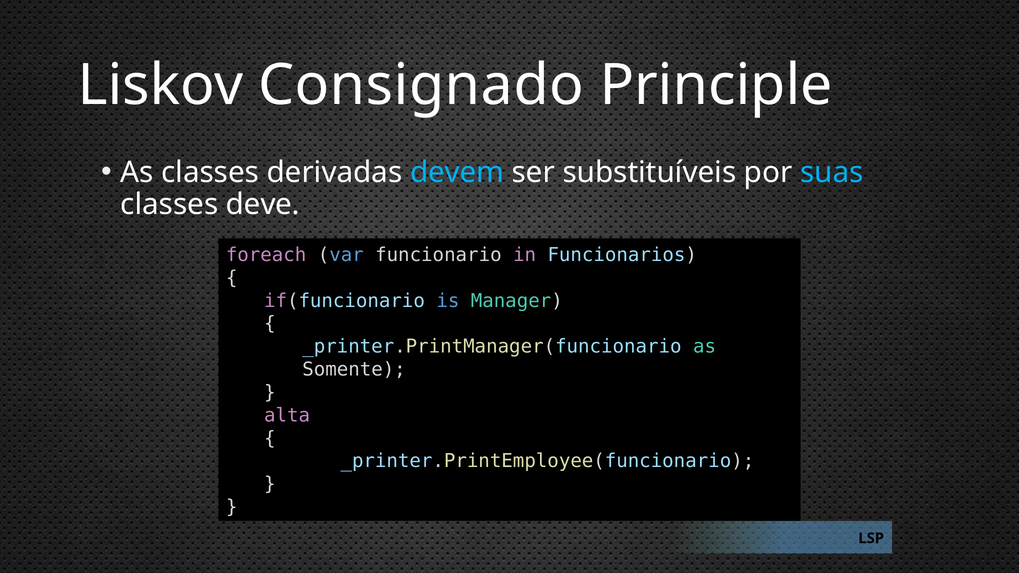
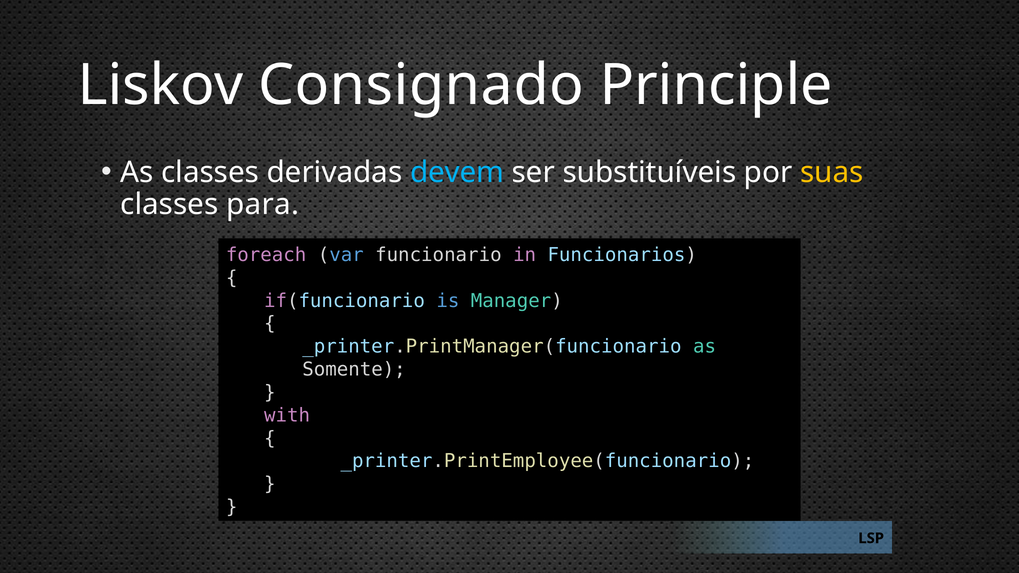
suas colour: light blue -> yellow
deve: deve -> para
alta: alta -> with
